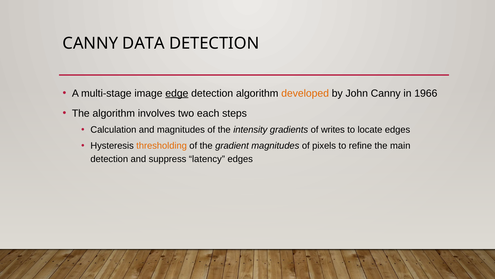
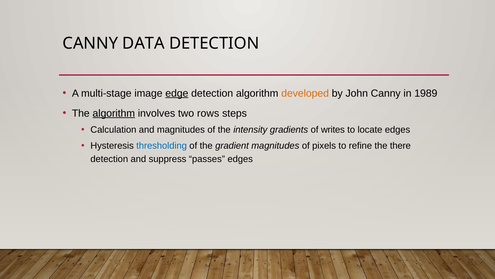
1966: 1966 -> 1989
algorithm at (114, 113) underline: none -> present
each: each -> rows
thresholding colour: orange -> blue
main: main -> there
latency: latency -> passes
